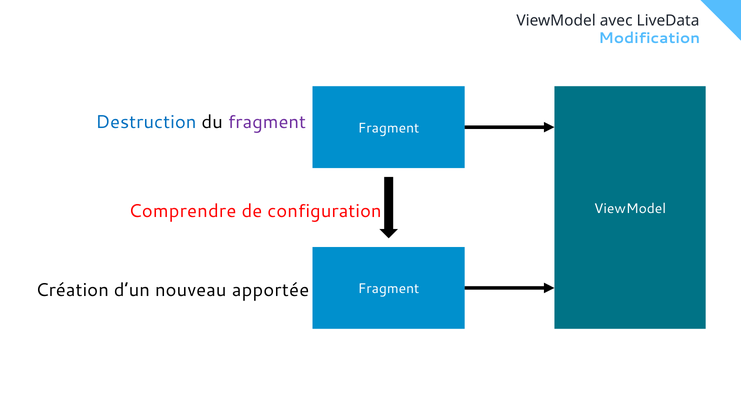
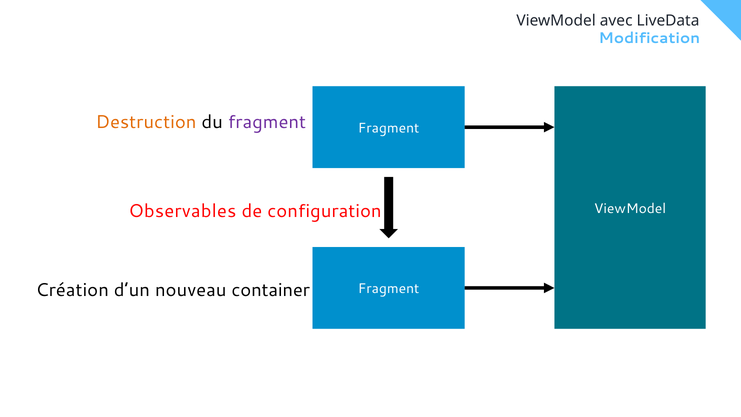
Destruction colour: blue -> orange
Comprendre: Comprendre -> Observables
apportée: apportée -> container
